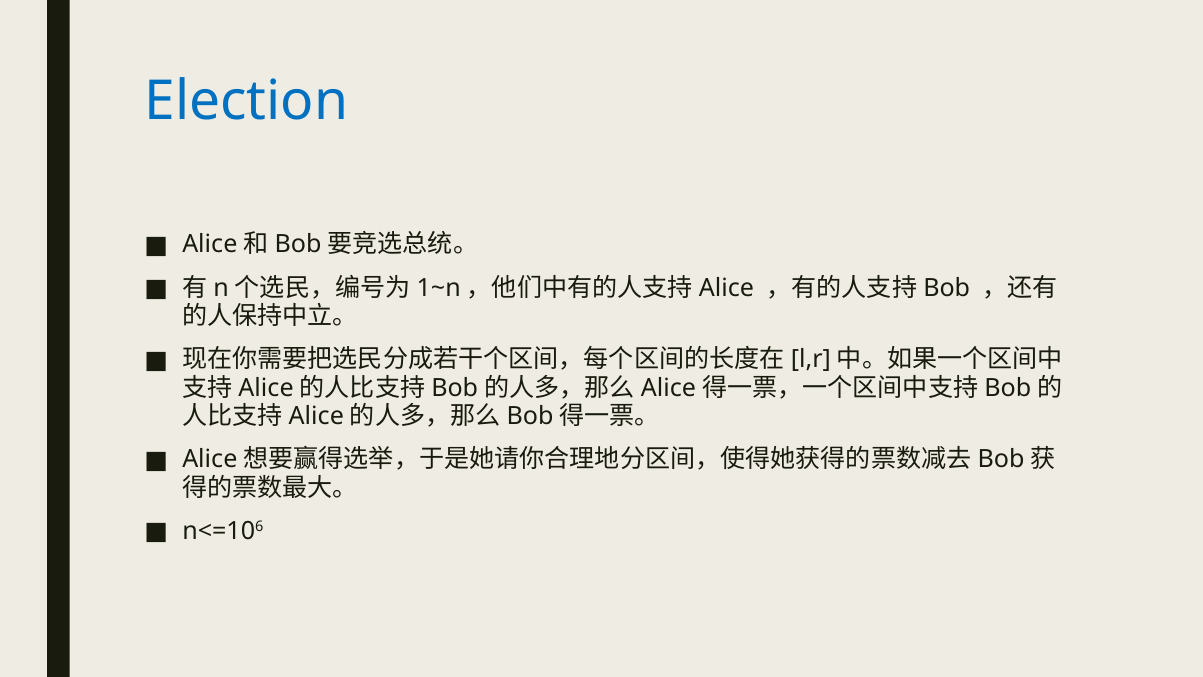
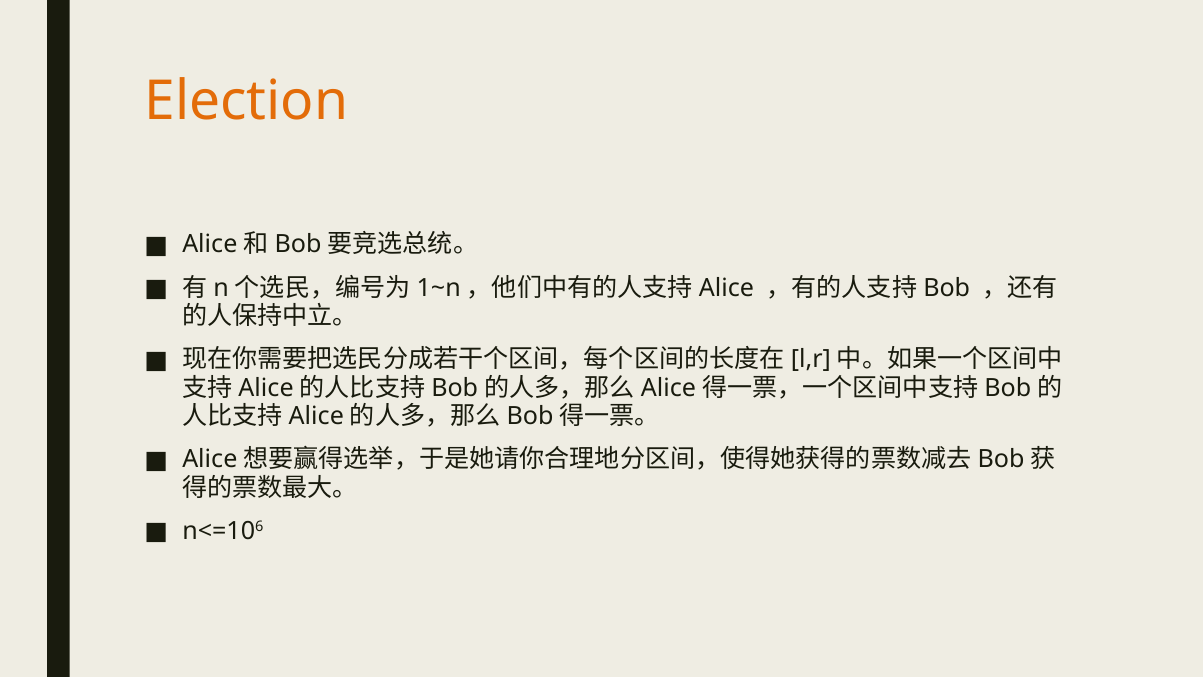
Election colour: blue -> orange
